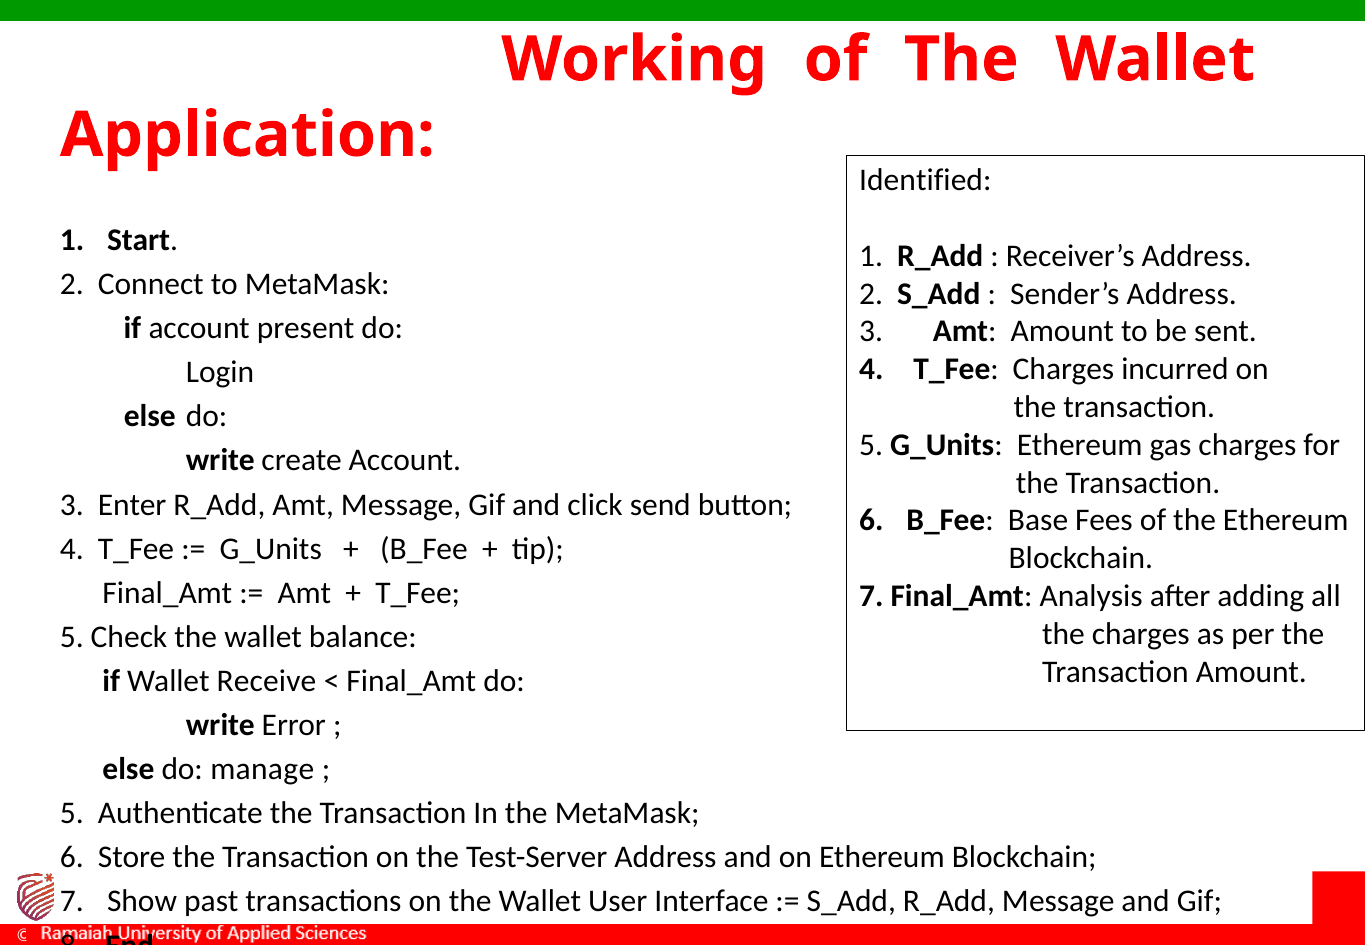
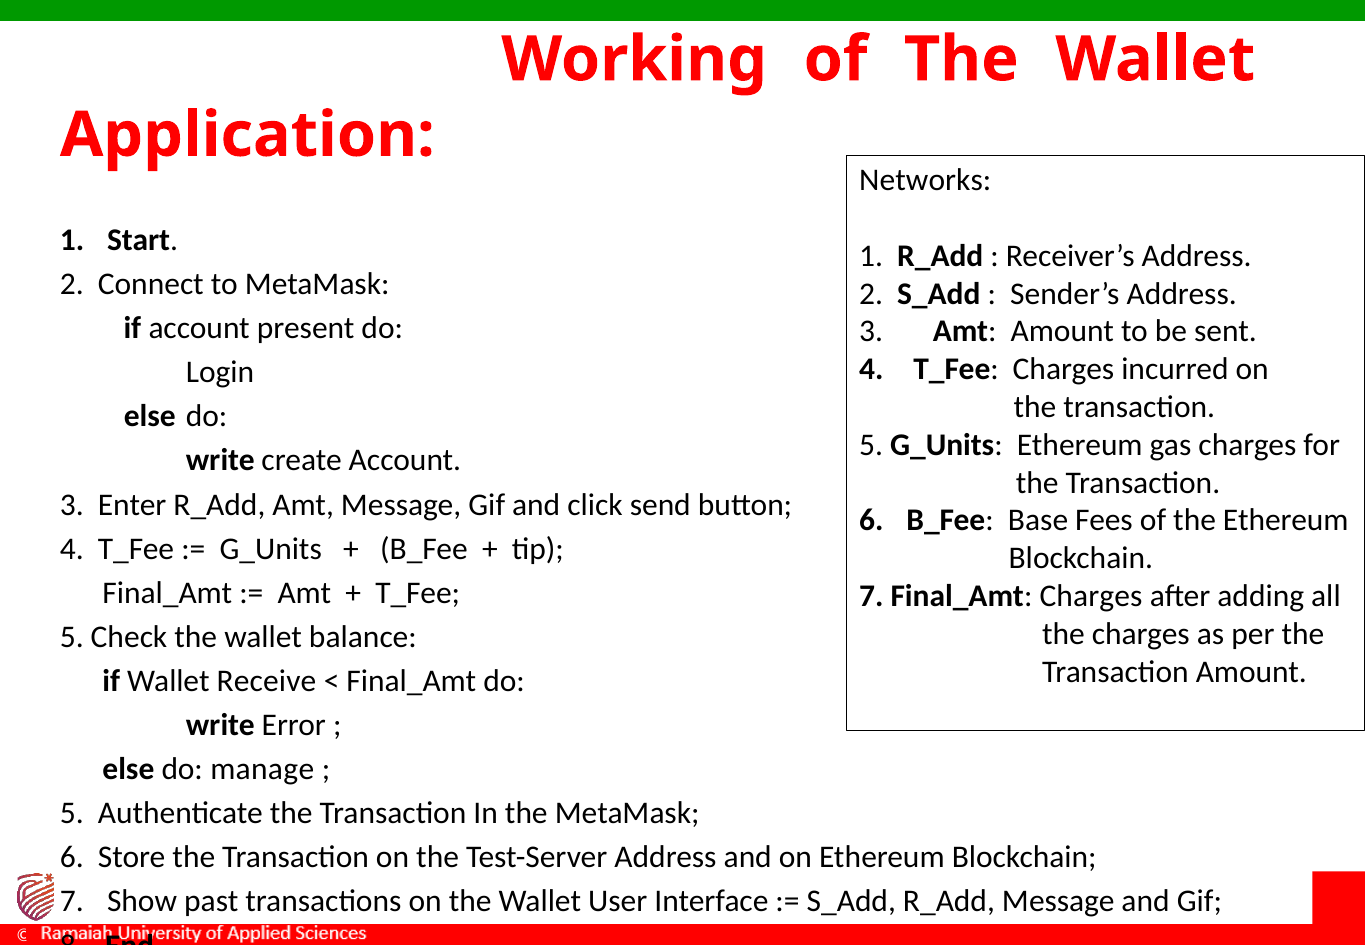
Identified: Identified -> Networks
Final_Amt Analysis: Analysis -> Charges
